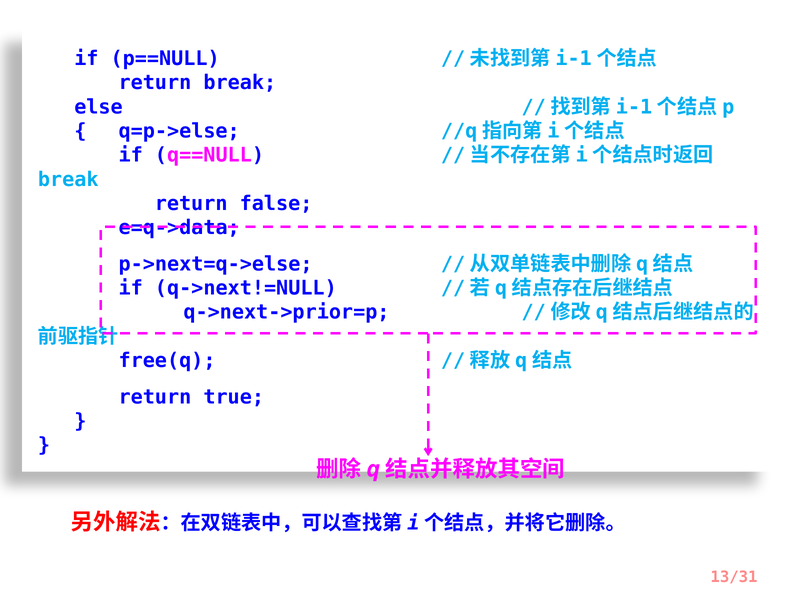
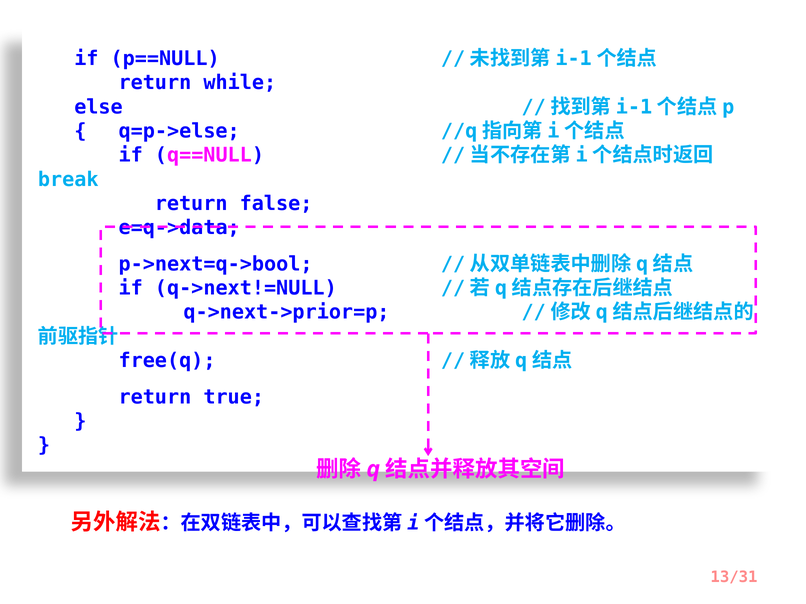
return break: break -> while
p->next=q->else: p->next=q->else -> p->next=q->bool
